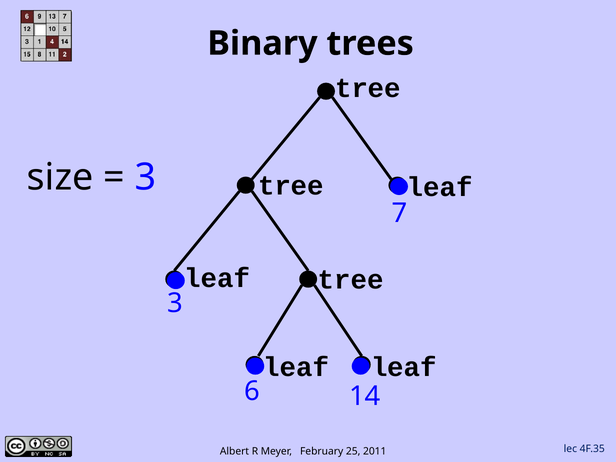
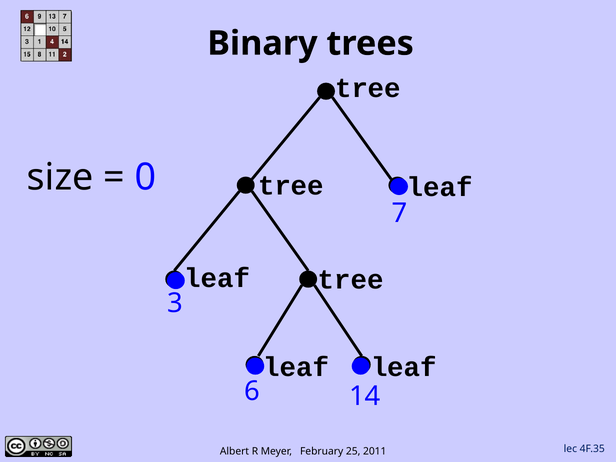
3 at (145, 177): 3 -> 0
